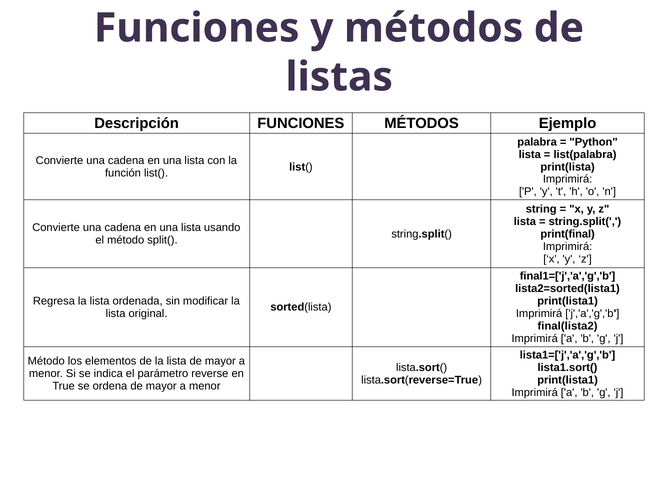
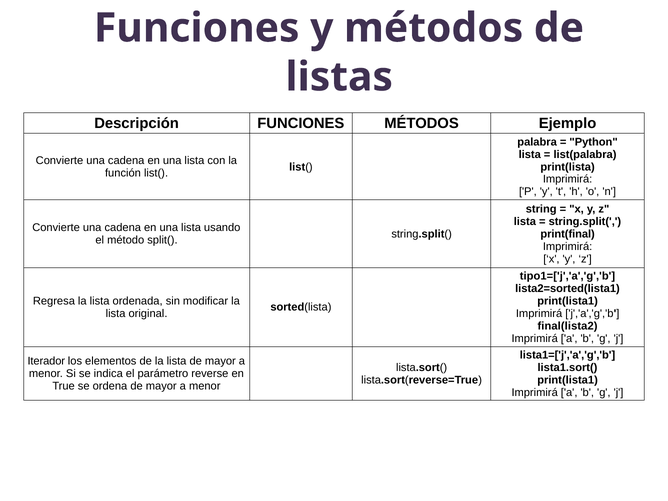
final1=['j','a','g','b: final1=['j','a','g','b -> tipo1=['j','a','g','b
Método at (46, 361): Método -> Iterador
